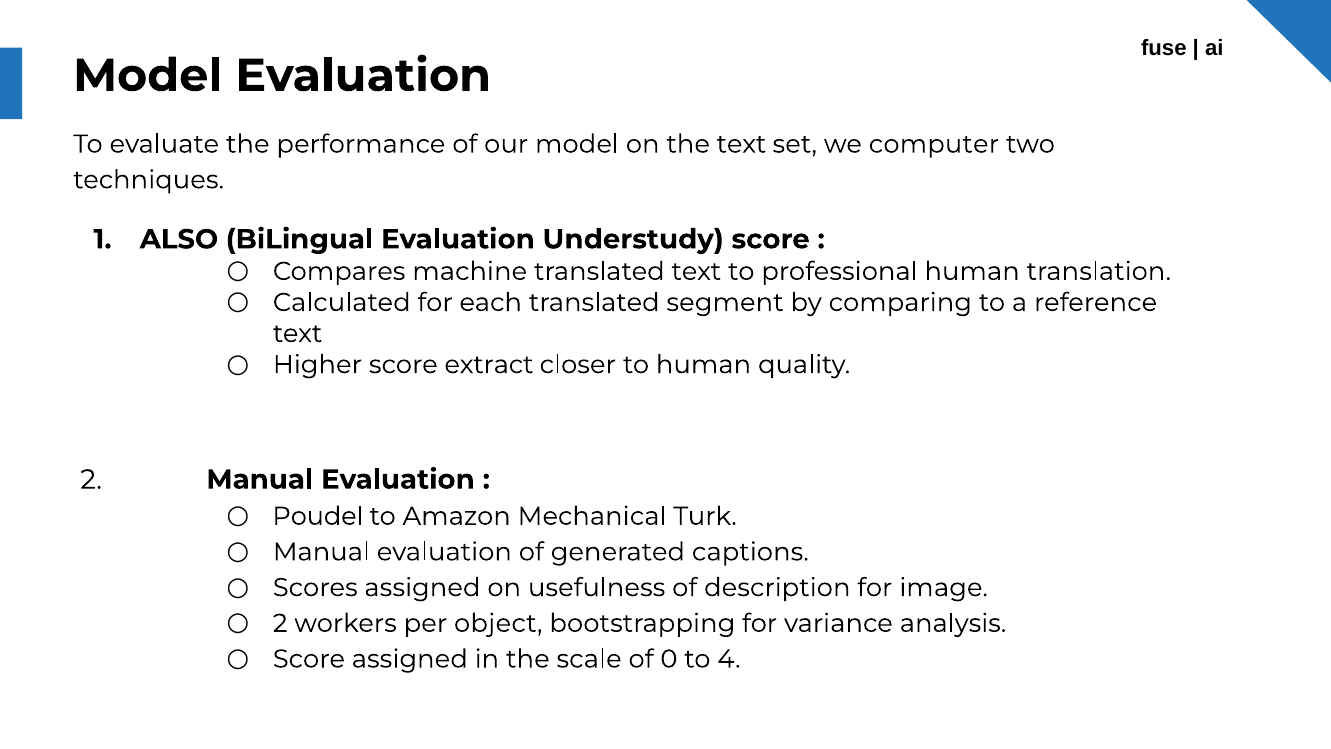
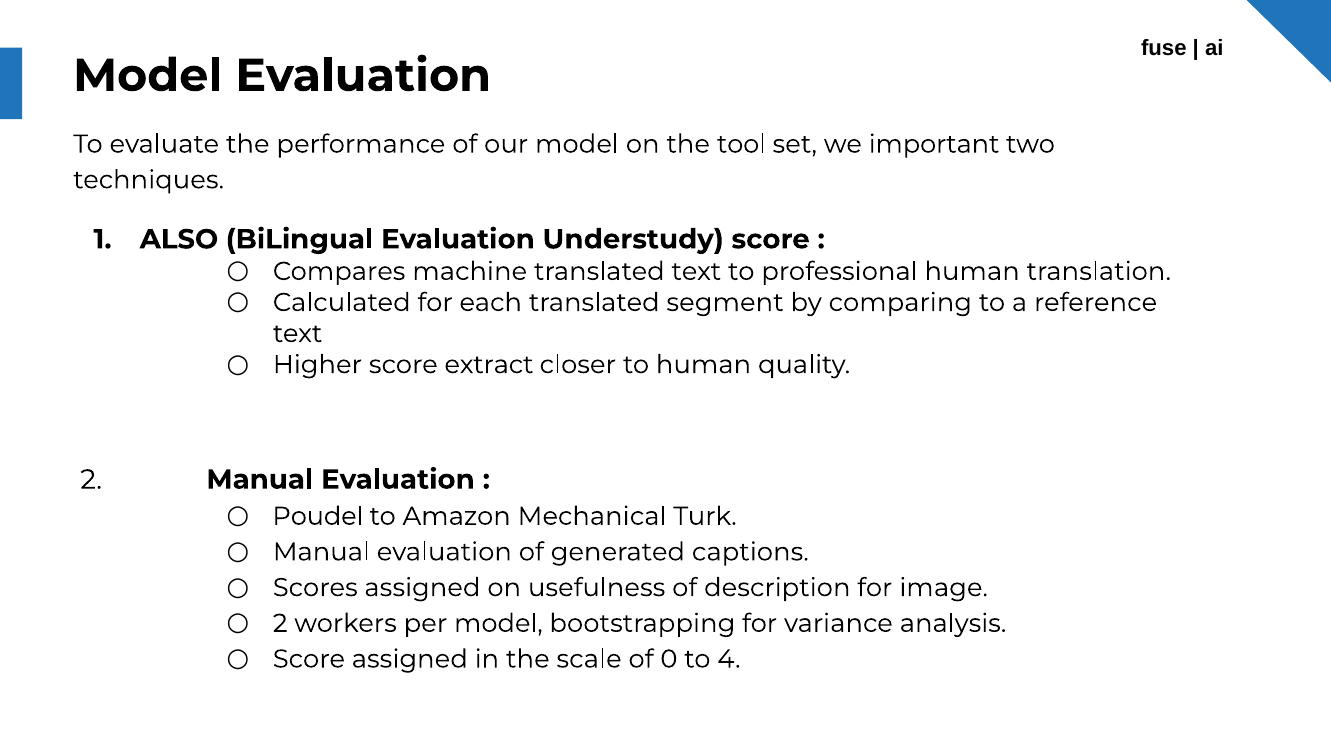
the text: text -> tool
computer: computer -> important
per object: object -> model
